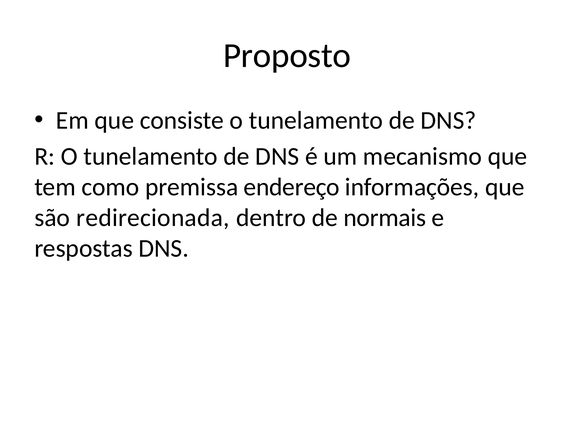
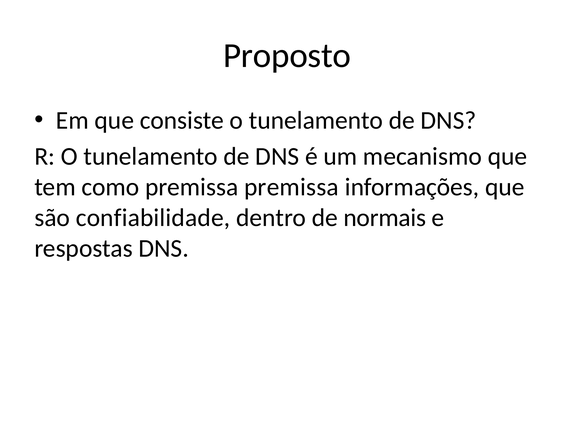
premissa endereço: endereço -> premissa
redirecionada: redirecionada -> confiabilidade
